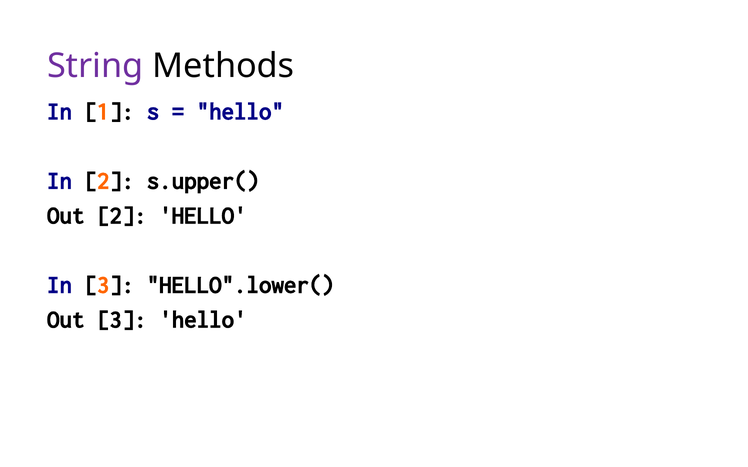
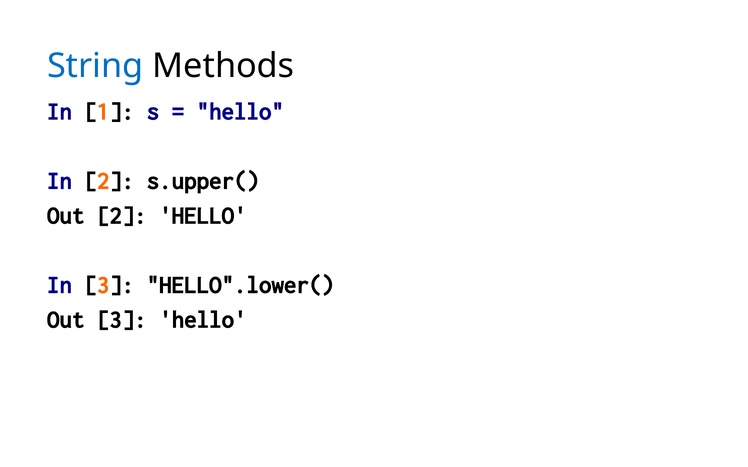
String colour: purple -> blue
